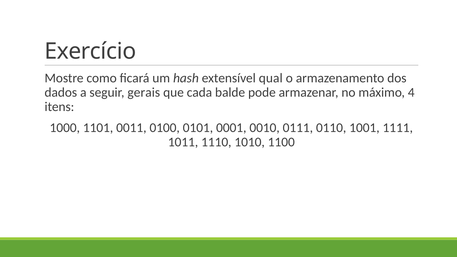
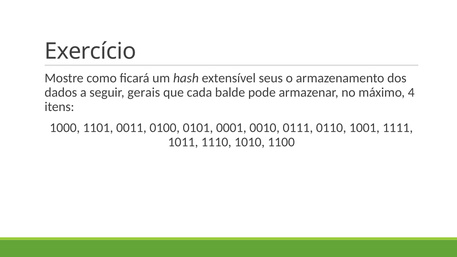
qual: qual -> seus
